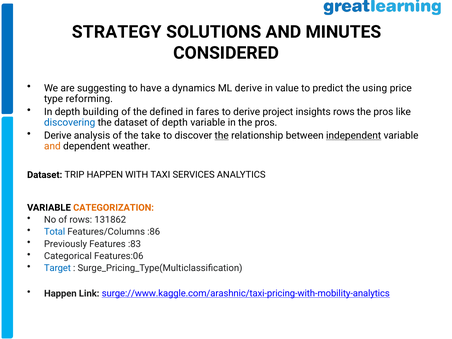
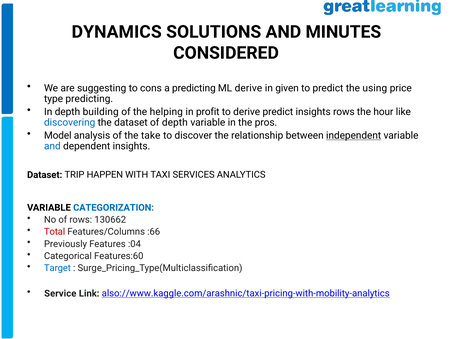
STRATEGY: STRATEGY -> DYNAMICS
have: have -> cons
a dynamics: dynamics -> predicting
value: value -> given
type reforming: reforming -> predicting
defined: defined -> helping
fares: fares -> profit
derive project: project -> predict
pros at (383, 112): pros -> hour
Derive at (58, 135): Derive -> Model
the at (222, 135) underline: present -> none
and at (52, 146) colour: orange -> blue
dependent weather: weather -> insights
CATEGORIZATION colour: orange -> blue
131862: 131862 -> 130662
Total colour: blue -> red
:86: :86 -> :66
:83: :83 -> :04
Features:06: Features:06 -> Features:60
Happen at (60, 293): Happen -> Service
surge://www.kaggle.com/arashnic/taxi-pricing-with-mobility-analytics: surge://www.kaggle.com/arashnic/taxi-pricing-with-mobility-analytics -> also://www.kaggle.com/arashnic/taxi-pricing-with-mobility-analytics
